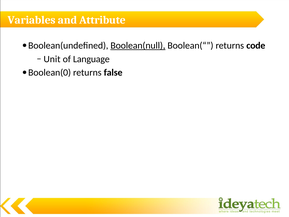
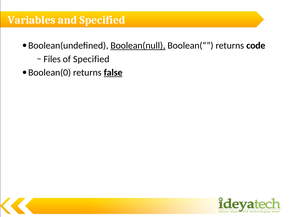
and Attribute: Attribute -> Specified
Unit: Unit -> Files
of Language: Language -> Specified
false underline: none -> present
